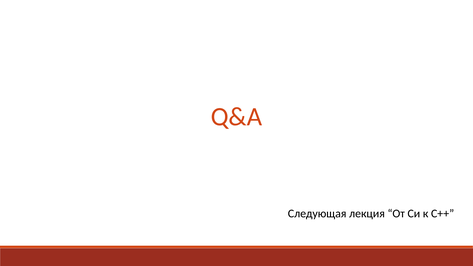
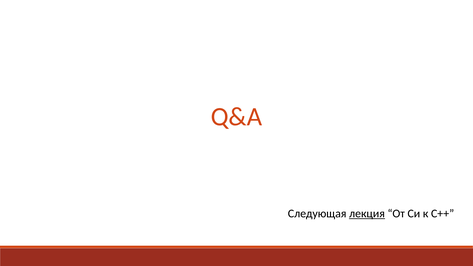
лекция underline: none -> present
